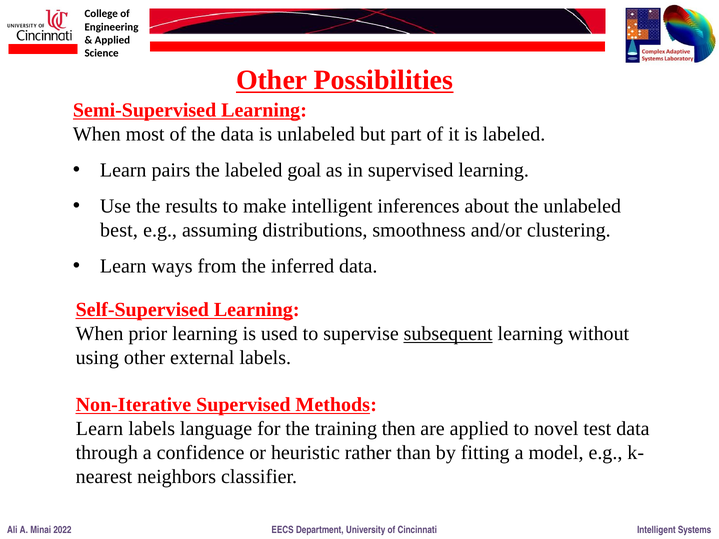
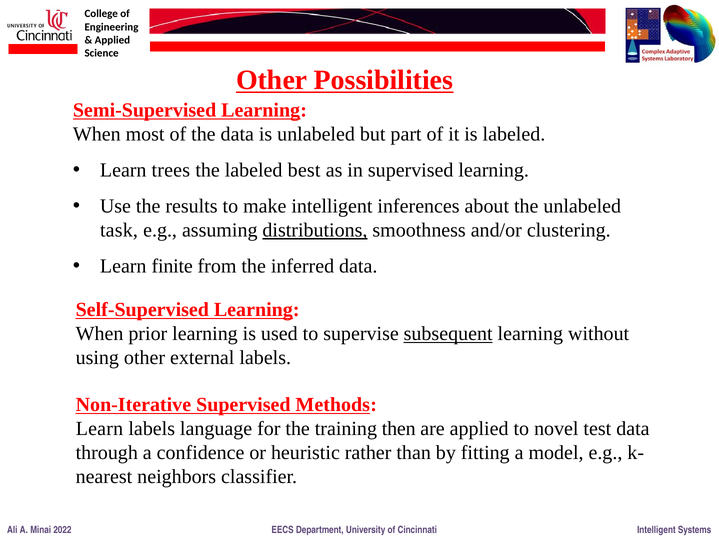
pairs: pairs -> trees
goal: goal -> best
best: best -> task
distributions underline: none -> present
ways: ways -> finite
